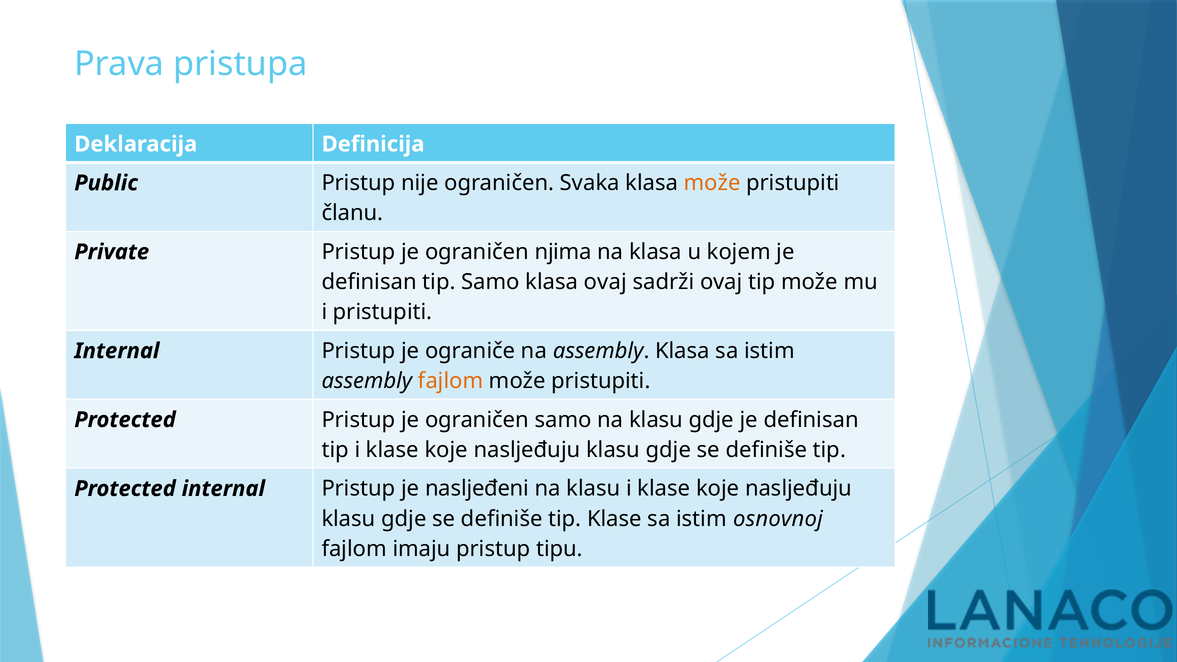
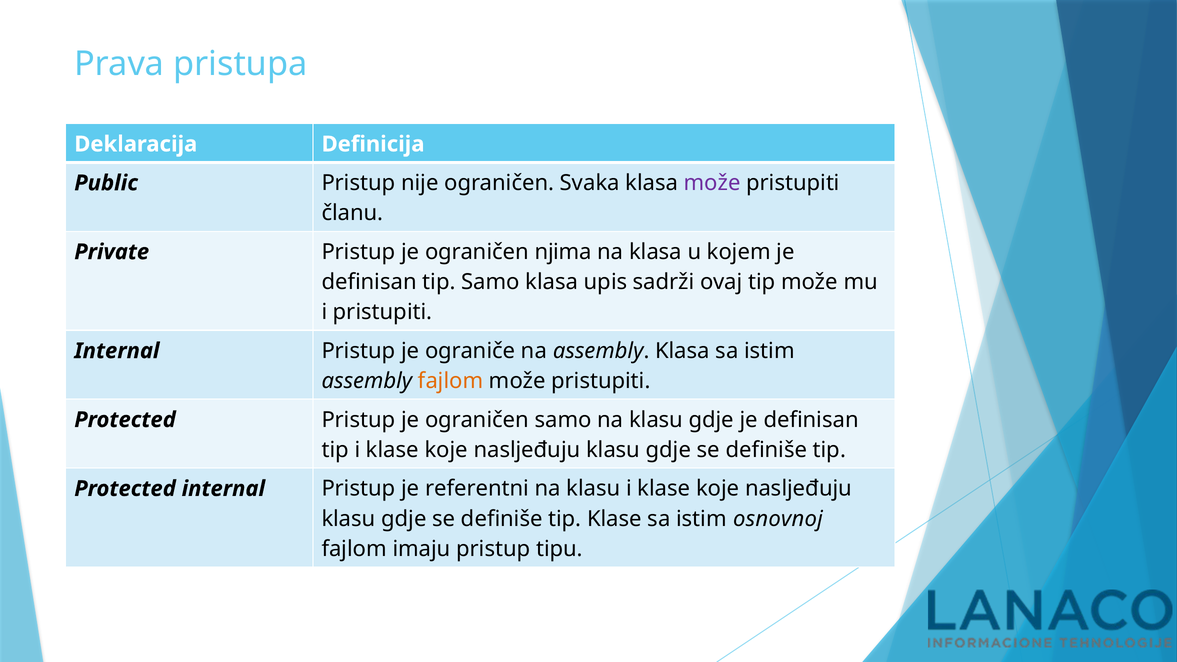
može at (712, 183) colour: orange -> purple
klasa ovaj: ovaj -> upis
nasljeđeni: nasljeđeni -> referentni
